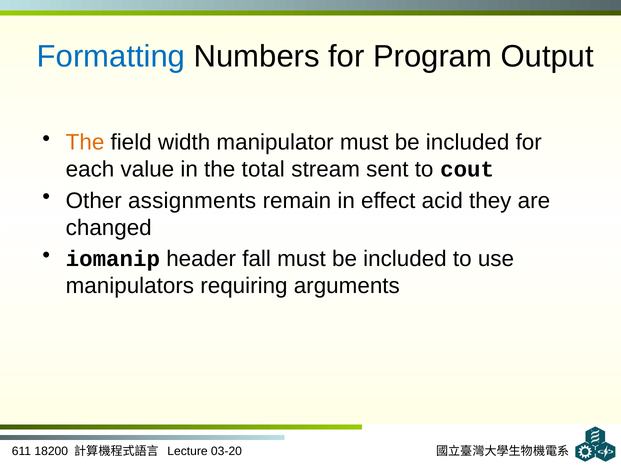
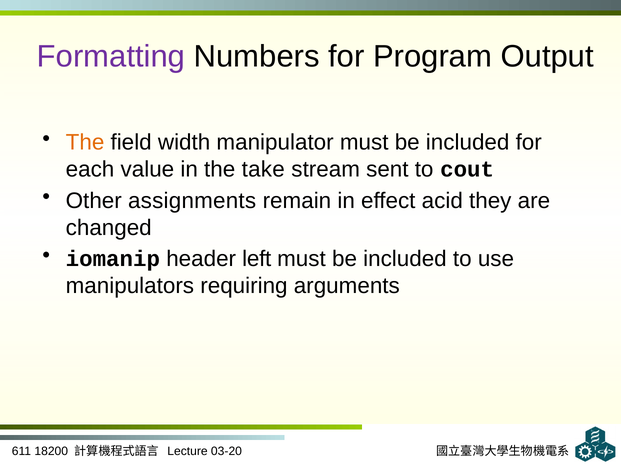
Formatting colour: blue -> purple
total: total -> take
fall: fall -> left
